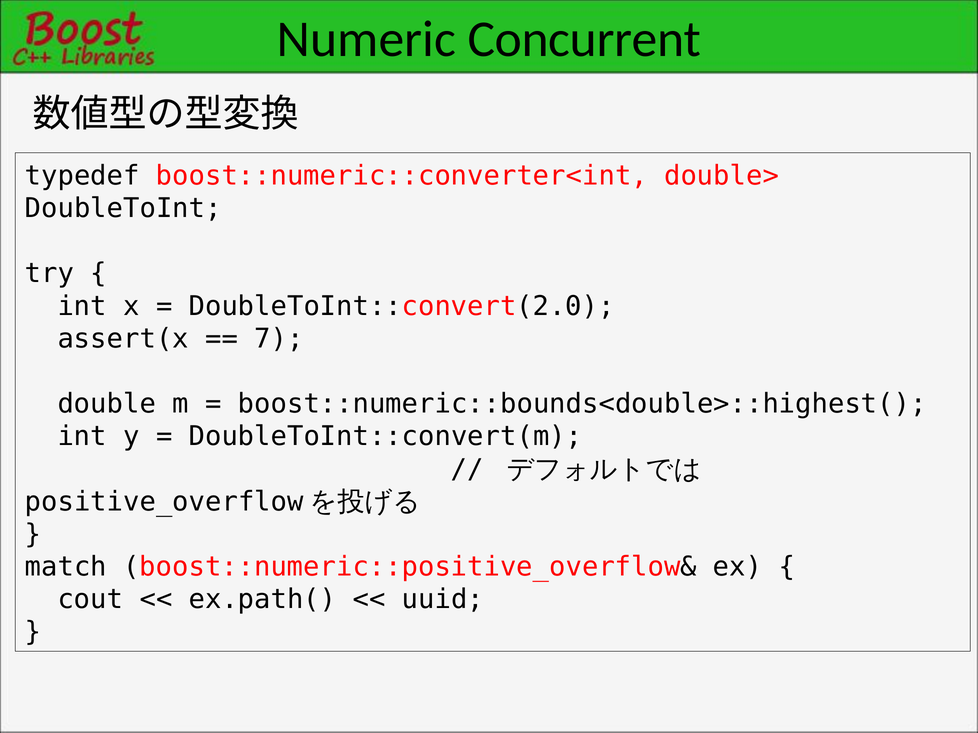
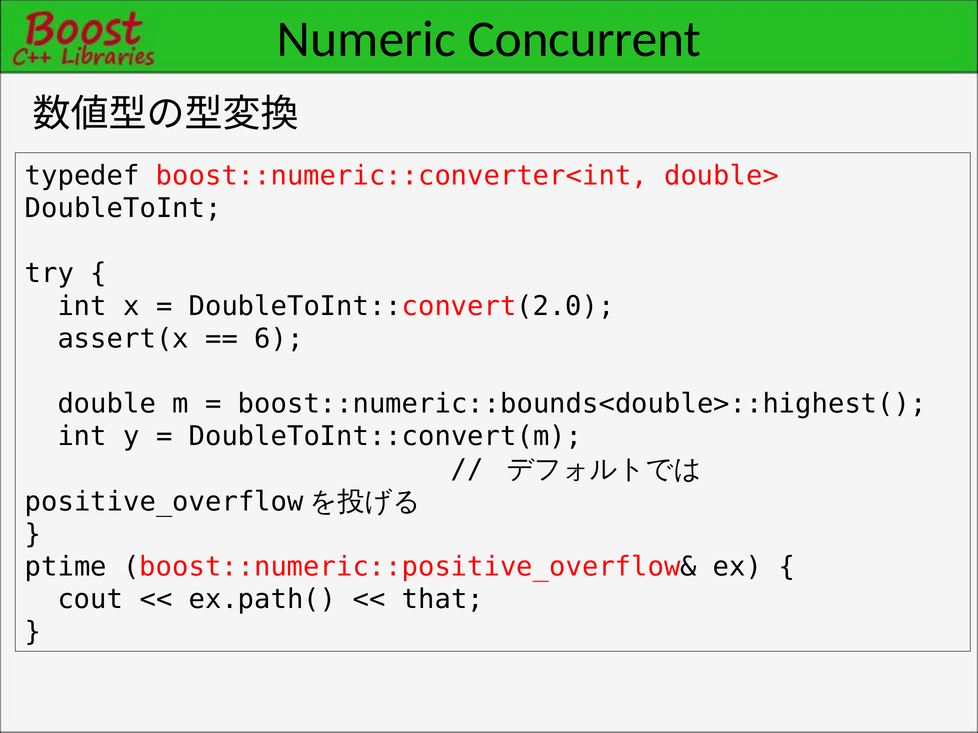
7: 7 -> 6
match: match -> ptime
uuid: uuid -> that
